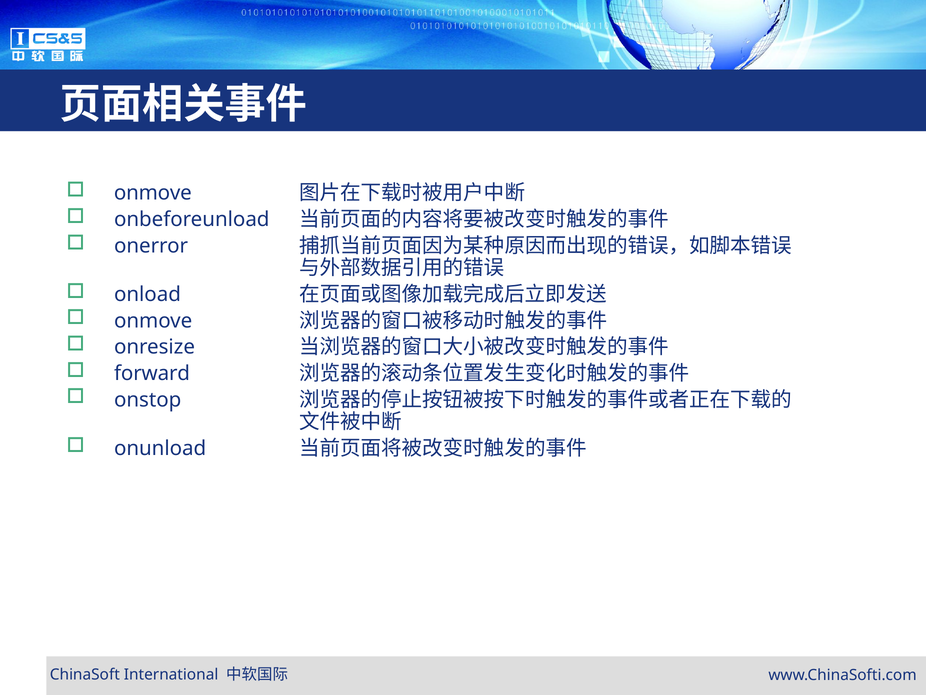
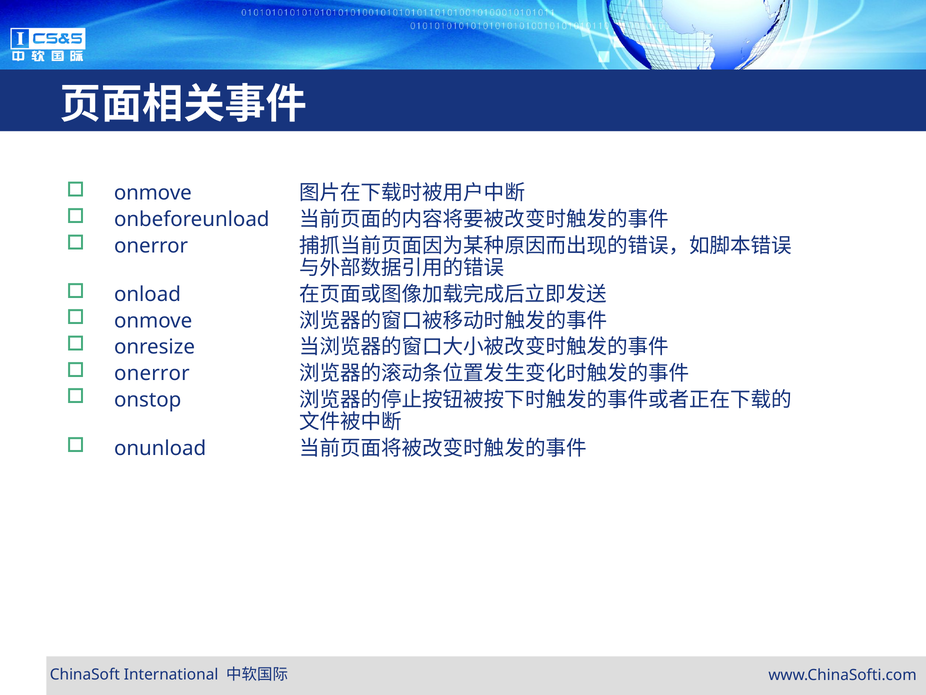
forward at (152, 373): forward -> onerror
